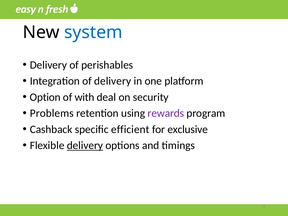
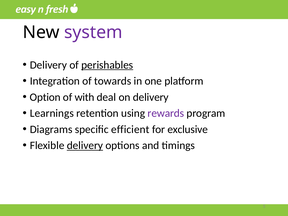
system colour: blue -> purple
perishables underline: none -> present
of delivery: delivery -> towards
on security: security -> delivery
Problems: Problems -> Learnings
Cashback: Cashback -> Diagrams
